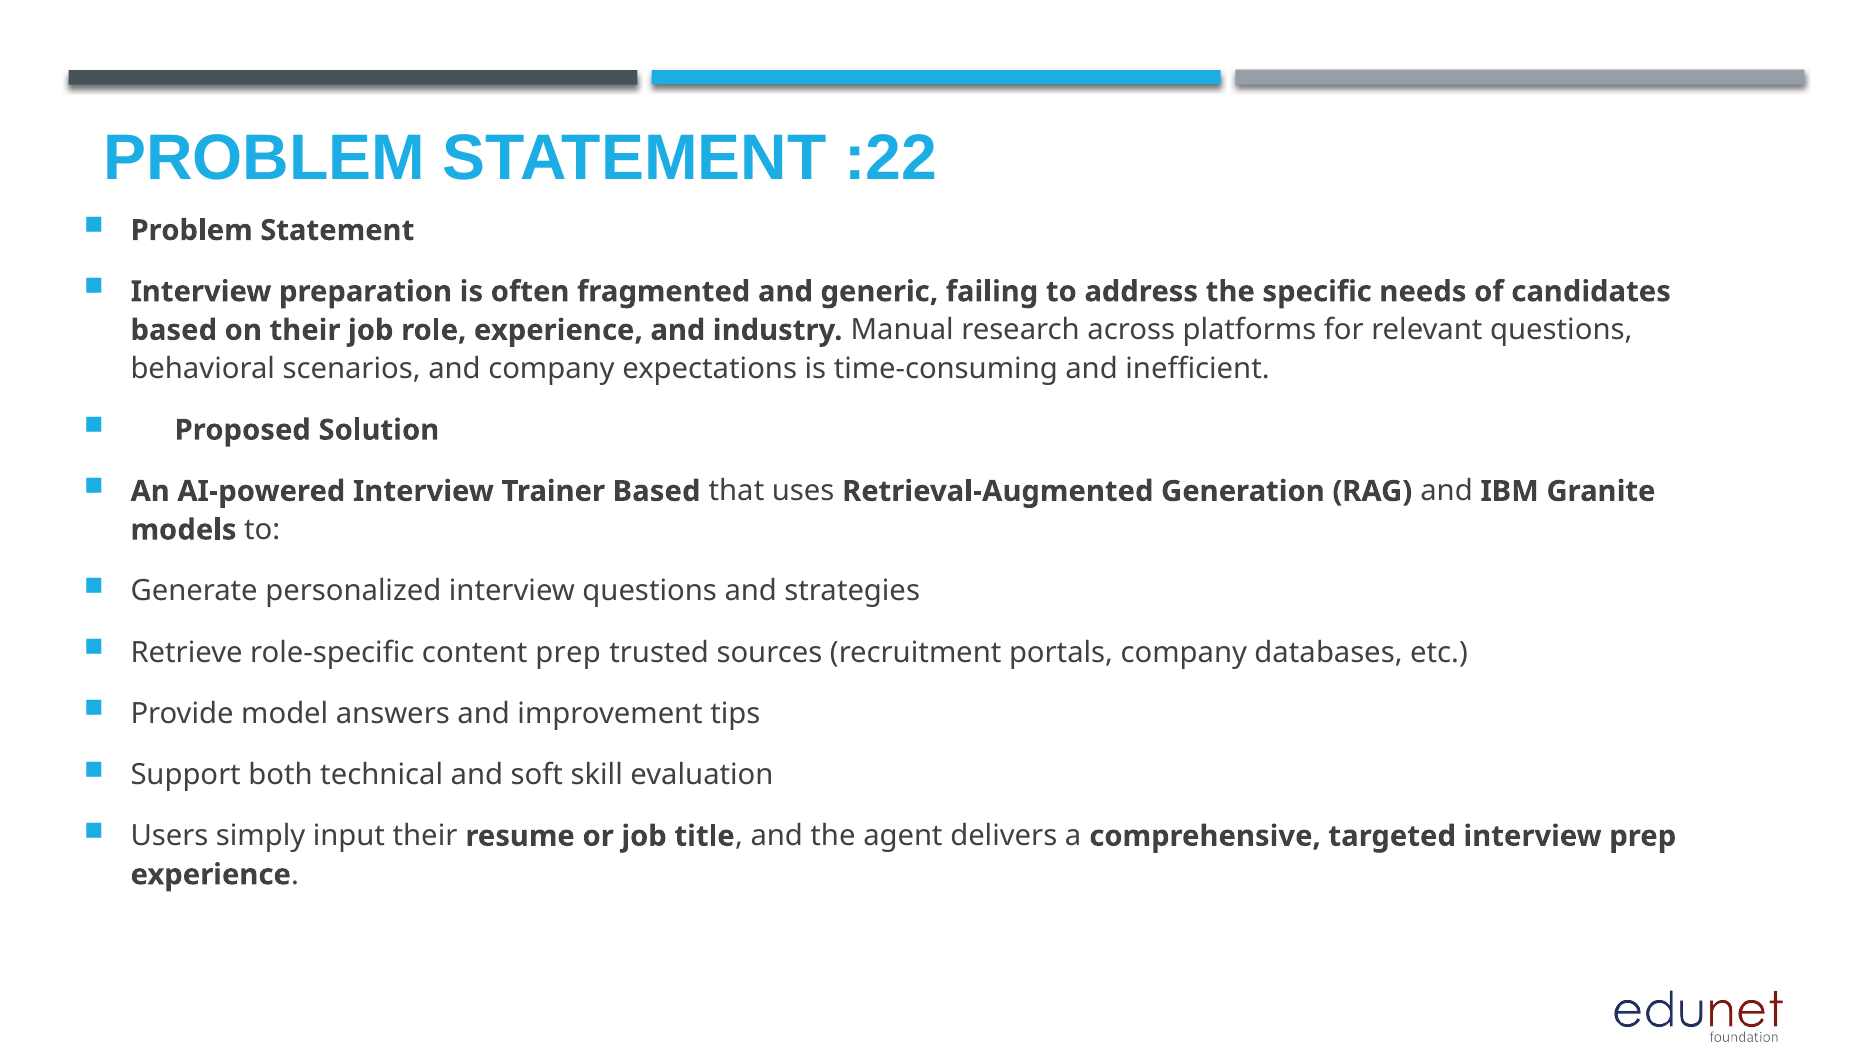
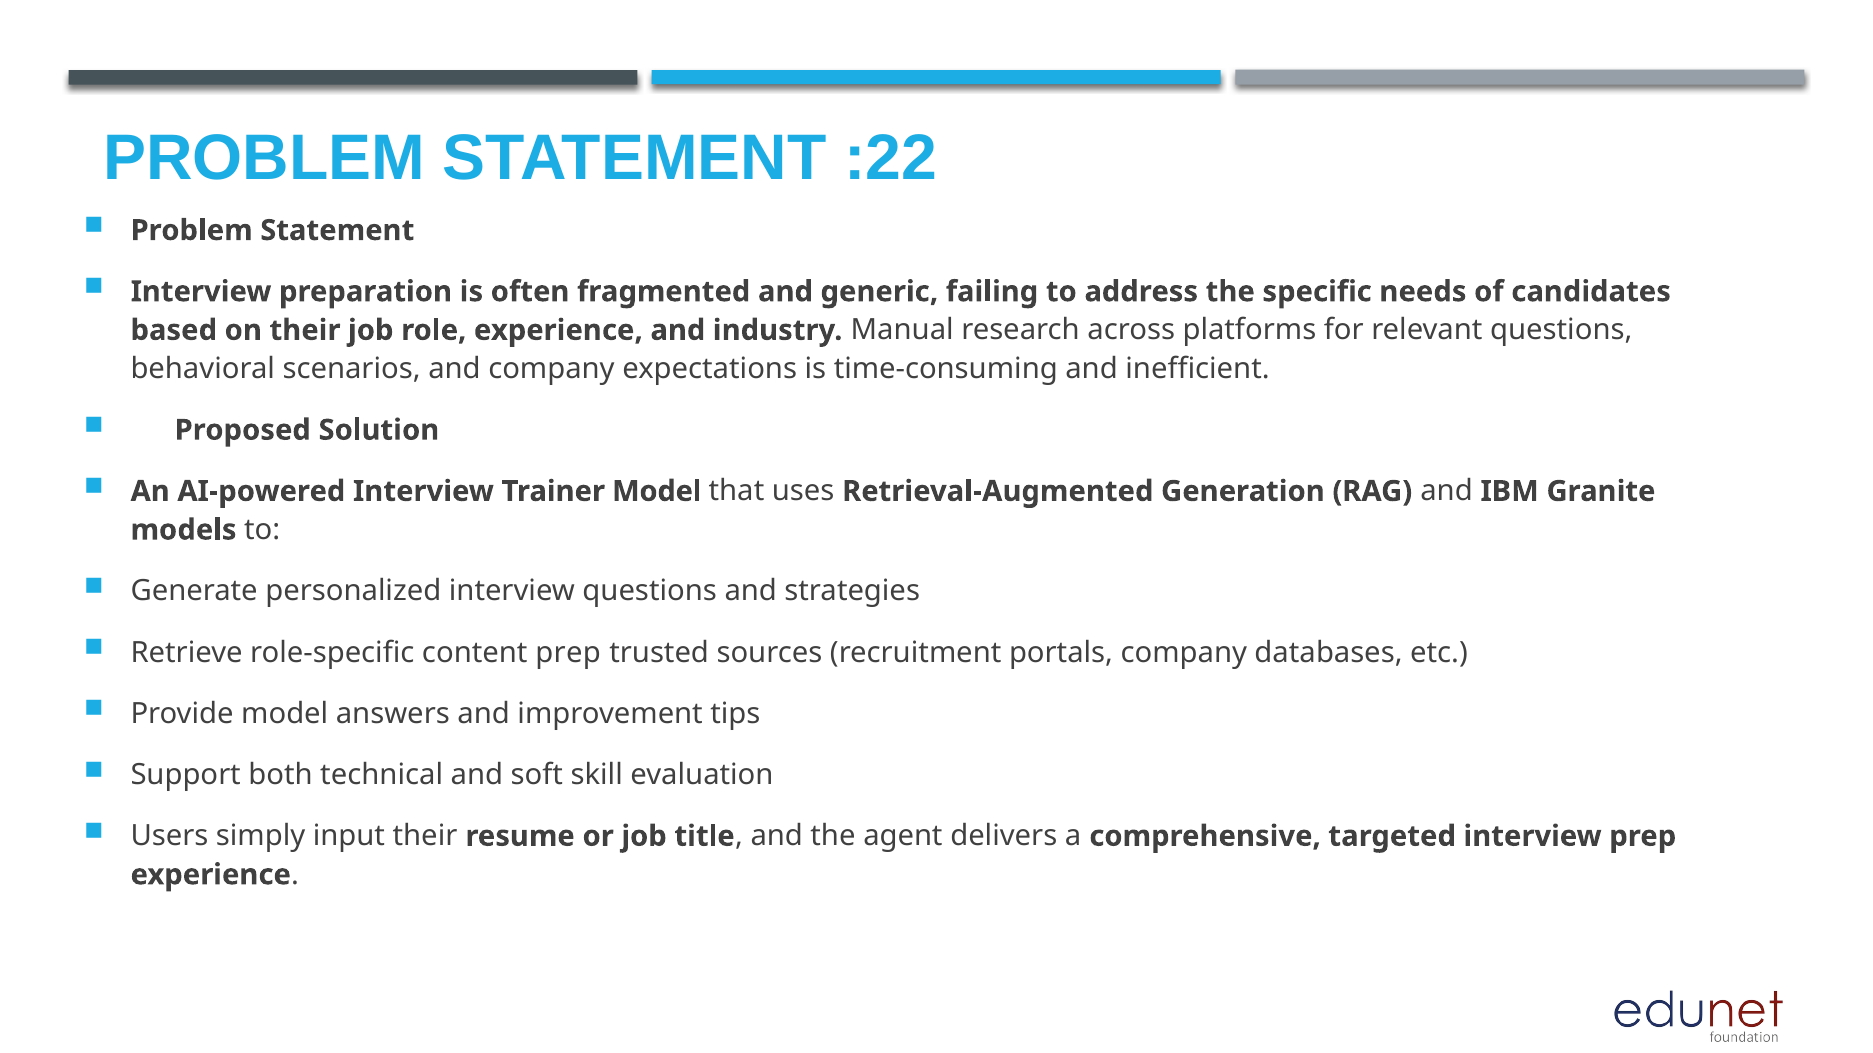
Trainer Based: Based -> Model
